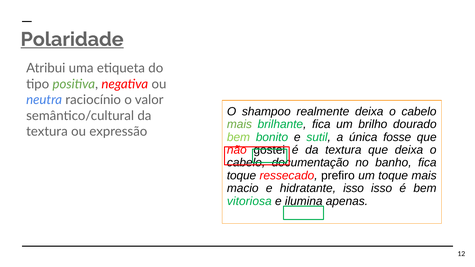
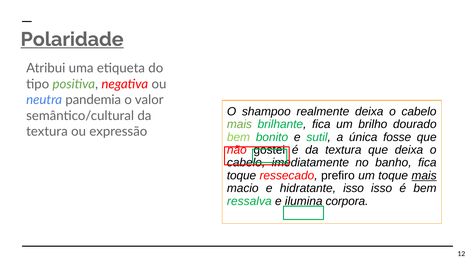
raciocínio: raciocínio -> pandemia
documentação: documentação -> imediatamente
mais at (424, 176) underline: none -> present
vitoriosa: vitoriosa -> ressalva
apenas: apenas -> corpora
